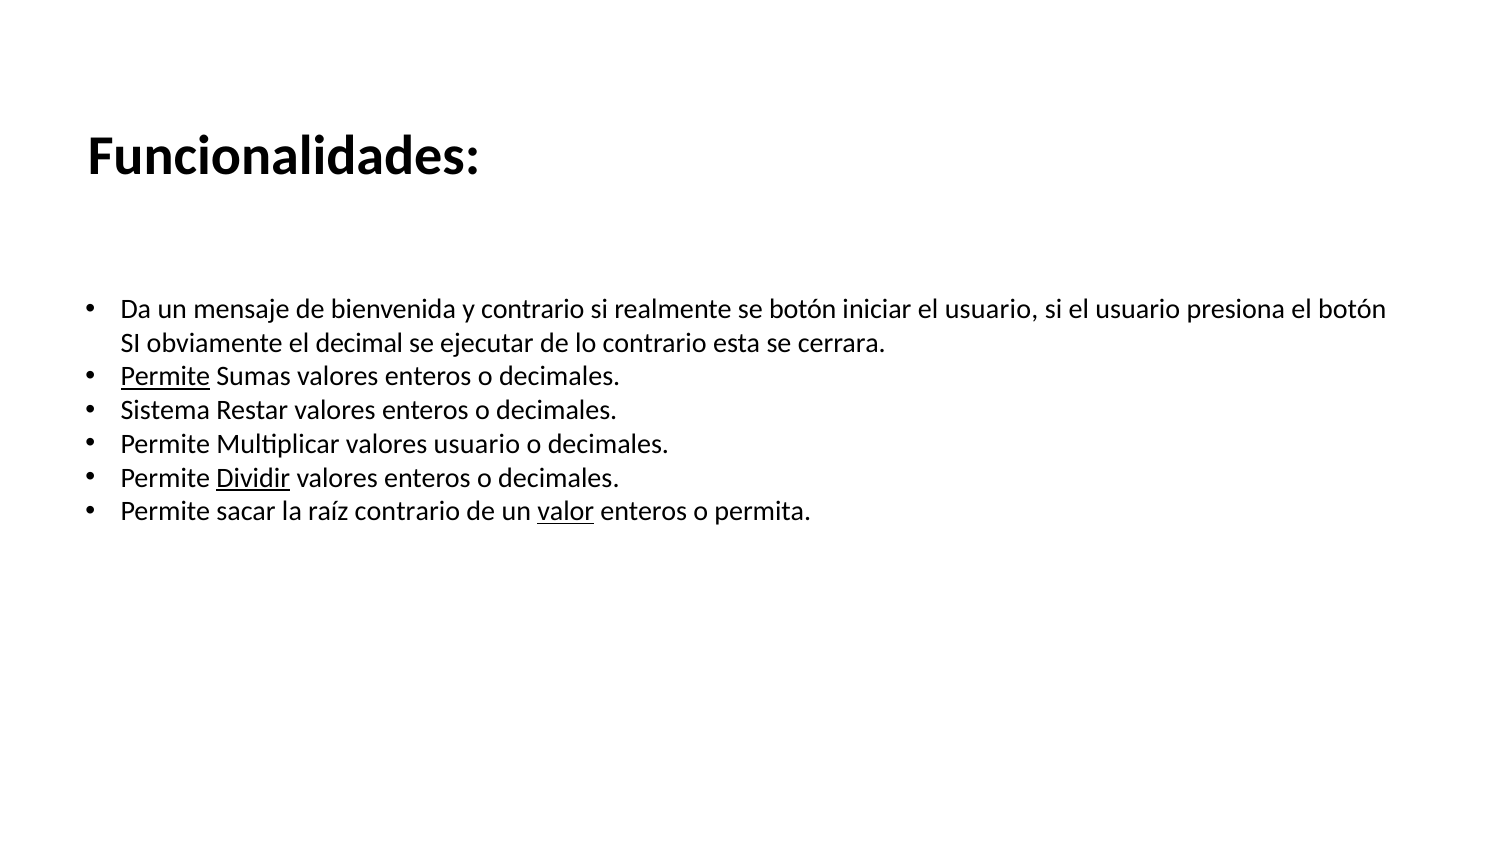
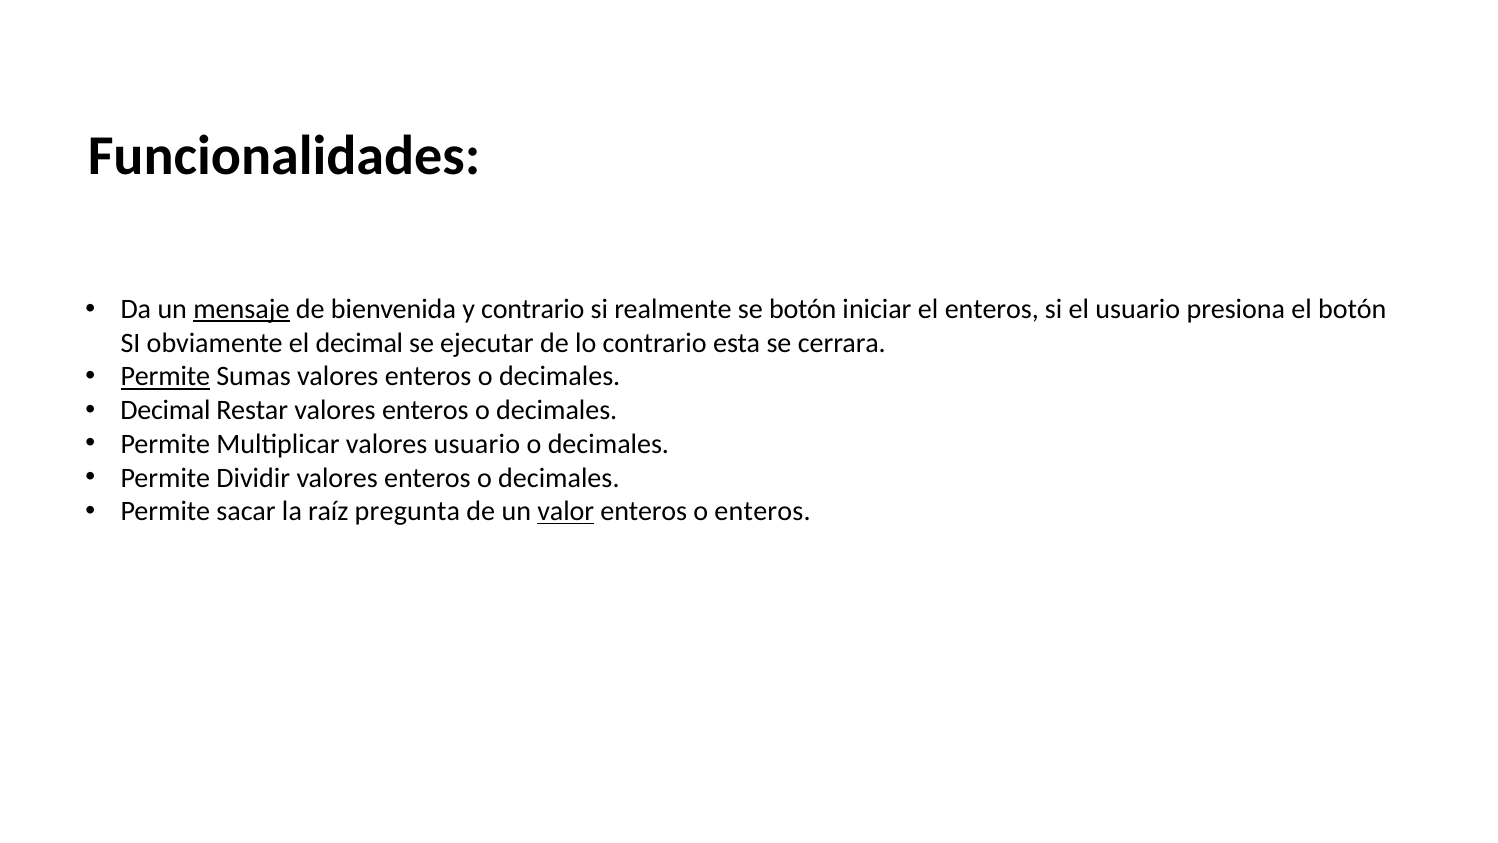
mensaje underline: none -> present
iniciar el usuario: usuario -> enteros
Sistema at (165, 410): Sistema -> Decimal
Dividir underline: present -> none
raíz contrario: contrario -> pregunta
o permita: permita -> enteros
